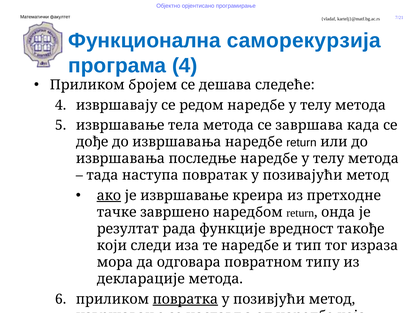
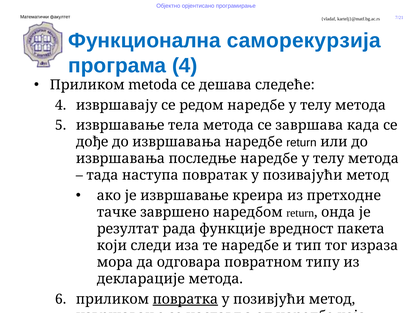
бројем: бројем -> metoda
ако underline: present -> none
такође: такође -> пакета
